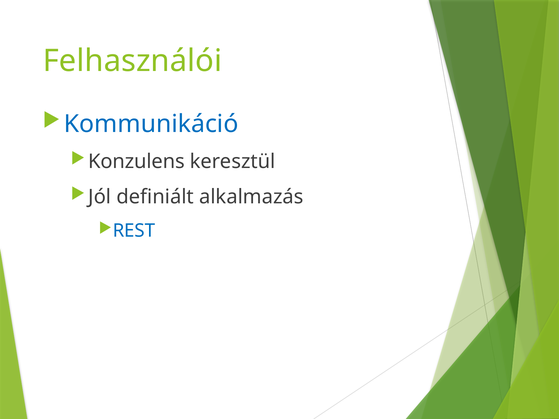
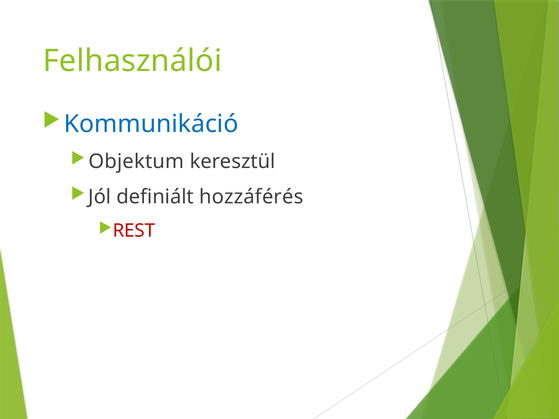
Konzulens: Konzulens -> Objektum
alkalmazás: alkalmazás -> hozzáférés
REST colour: blue -> red
